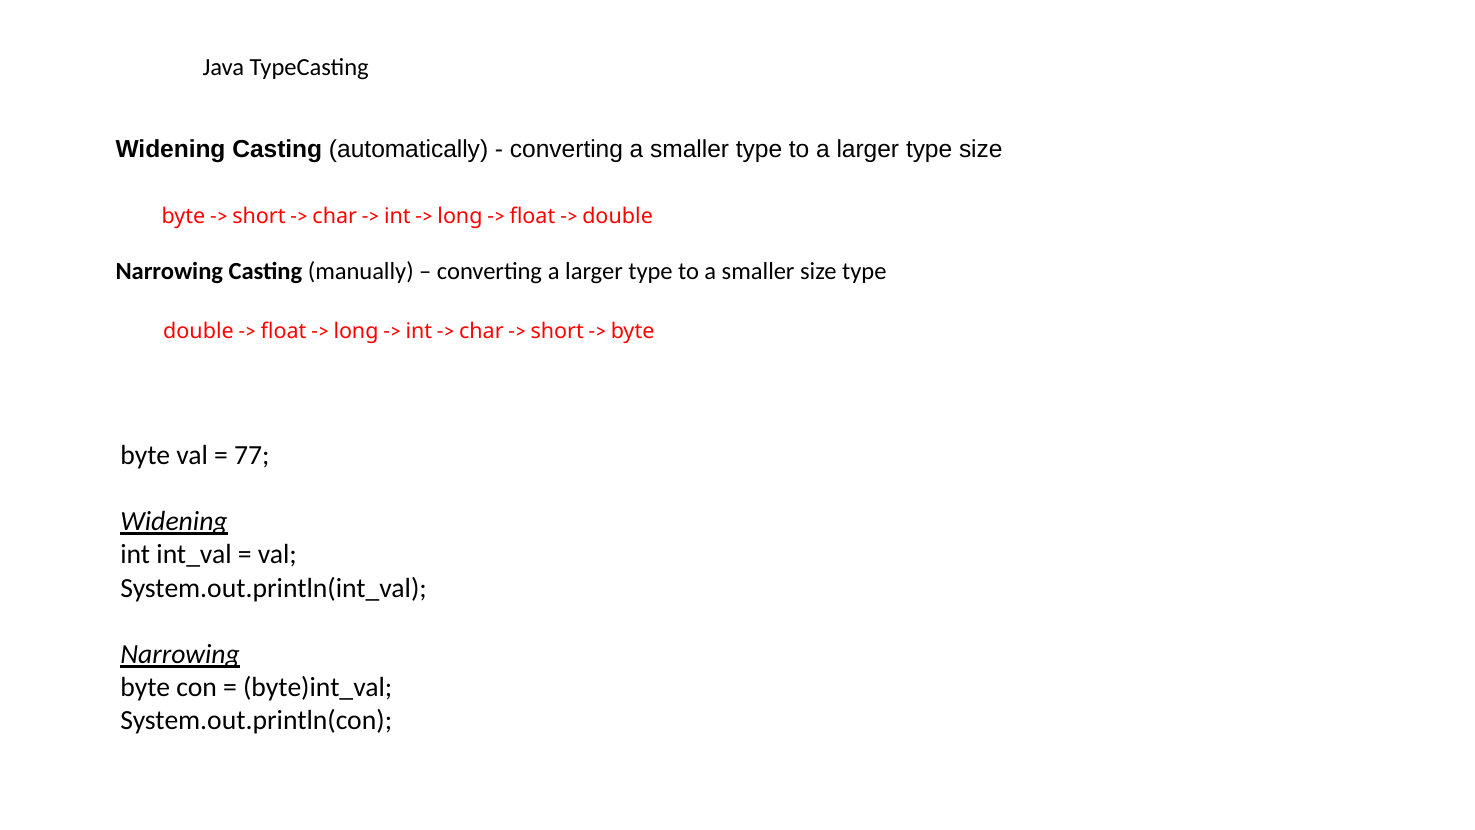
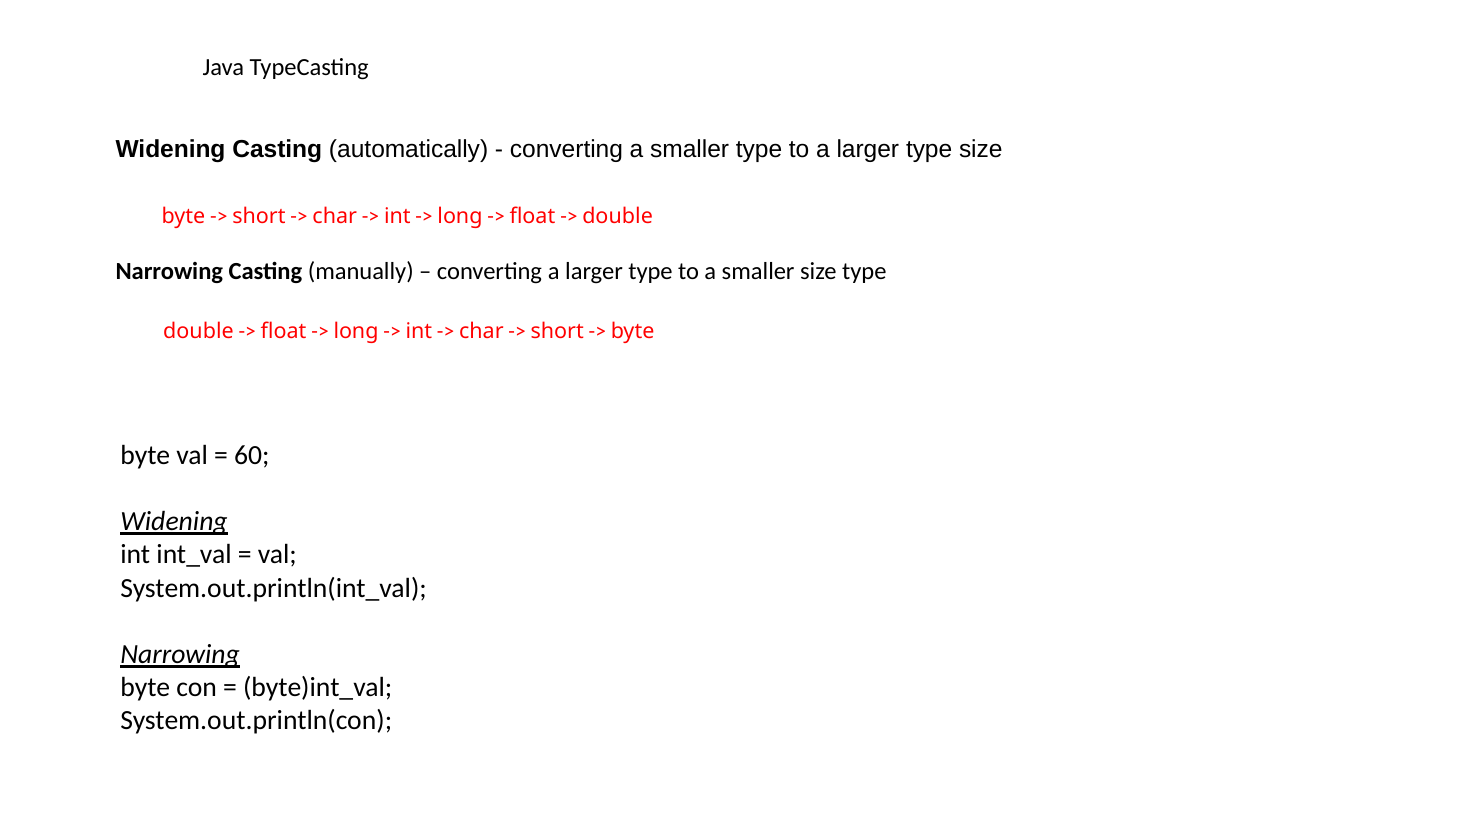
77: 77 -> 60
